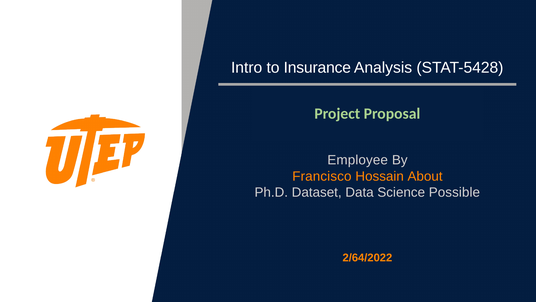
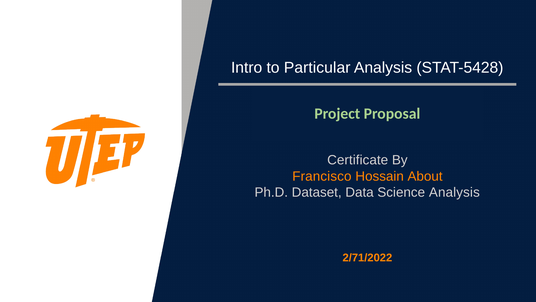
Insurance: Insurance -> Particular
Employee: Employee -> Certificate
Science Possible: Possible -> Analysis
2/64/2022: 2/64/2022 -> 2/71/2022
